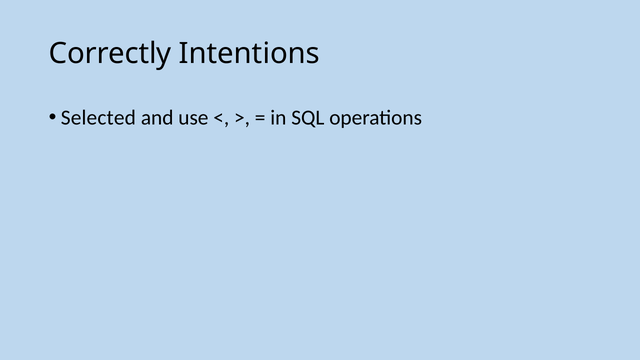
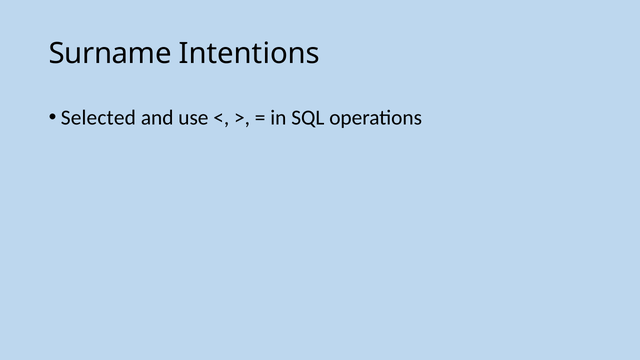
Correctly: Correctly -> Surname
